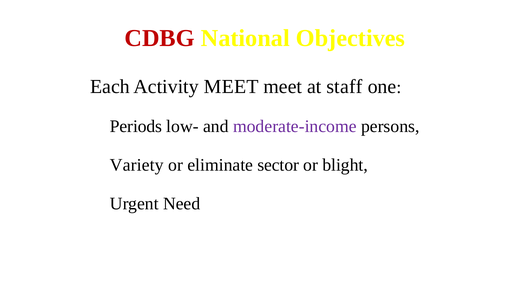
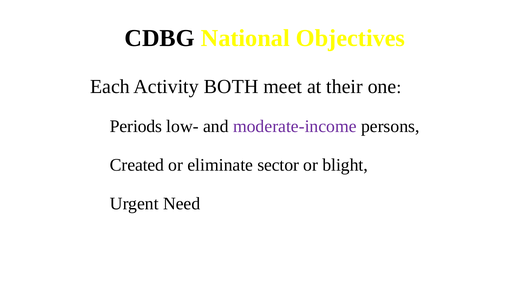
CDBG colour: red -> black
Activity MEET: MEET -> BOTH
staff: staff -> their
Variety: Variety -> Created
